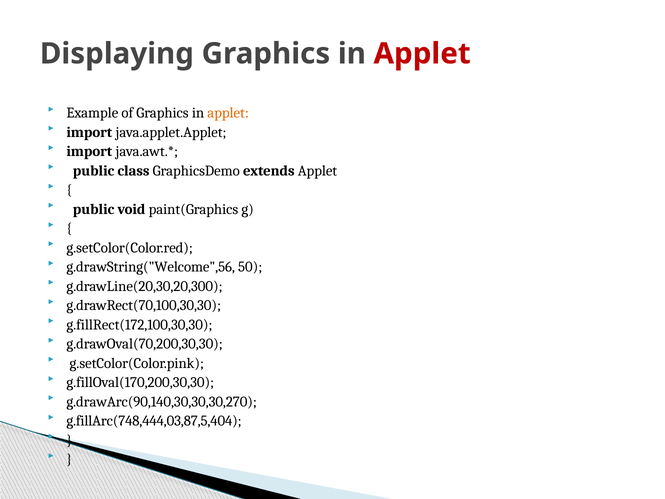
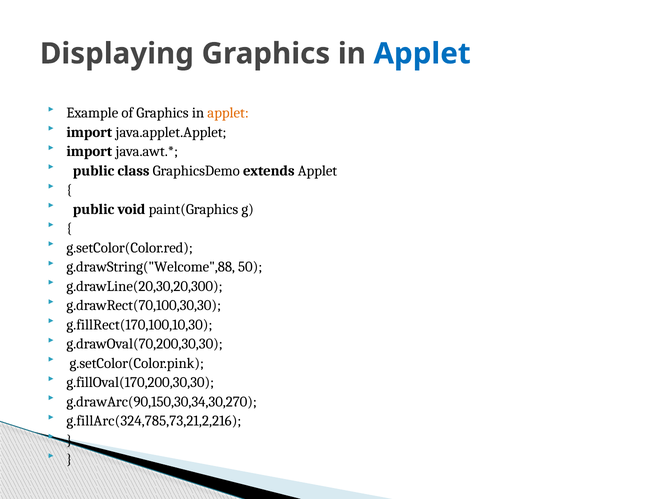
Applet at (422, 54) colour: red -> blue
g.drawString("Welcome",56: g.drawString("Welcome",56 -> g.drawString("Welcome",88
g.fillRect(172,100,30,30: g.fillRect(172,100,30,30 -> g.fillRect(170,100,10,30
g.drawArc(90,140,30,30,30,270: g.drawArc(90,140,30,30,30,270 -> g.drawArc(90,150,30,34,30,270
g.fillArc(748,444,03,87,5,404: g.fillArc(748,444,03,87,5,404 -> g.fillArc(324,785,73,21,2,216
